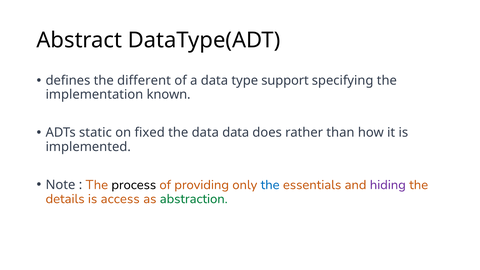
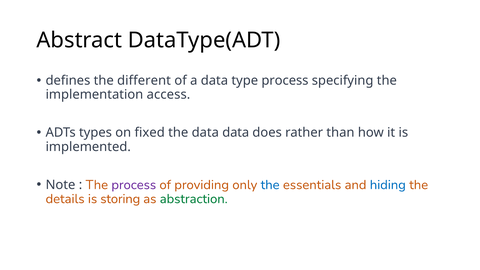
type support: support -> process
known: known -> access
static: static -> types
process at (134, 185) colour: black -> purple
hiding colour: purple -> blue
access: access -> storing
